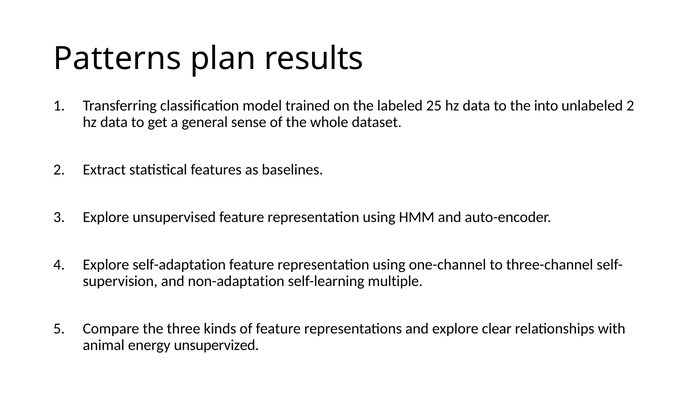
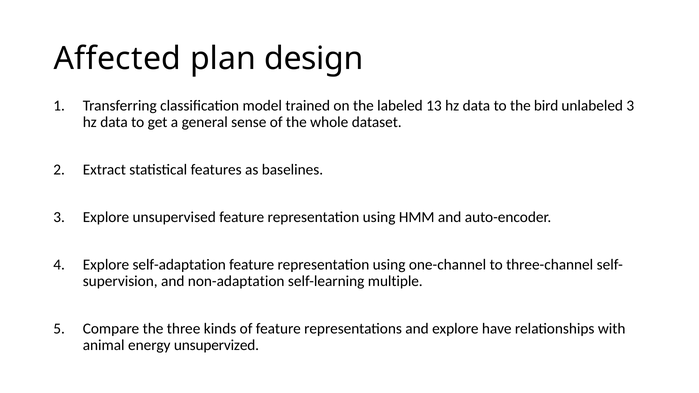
Patterns: Patterns -> Affected
results: results -> design
25: 25 -> 13
into: into -> bird
unlabeled 2: 2 -> 3
clear: clear -> have
